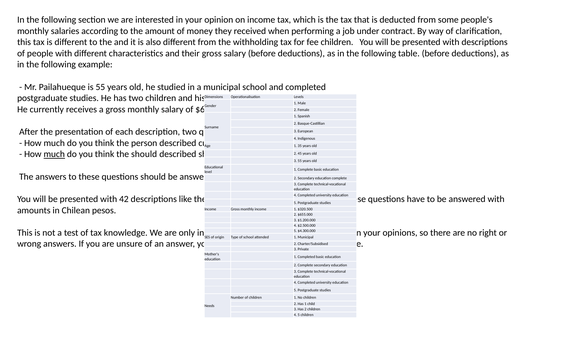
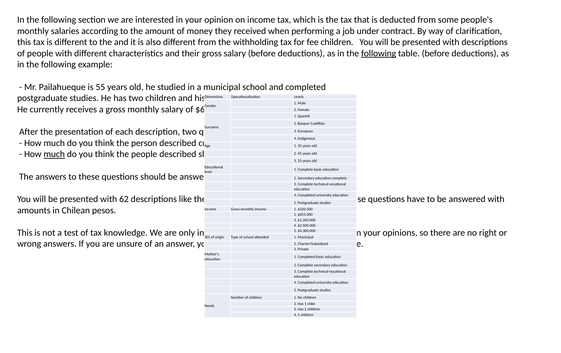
following at (379, 53) underline: none -> present
the should: should -> people
42: 42 -> 62
